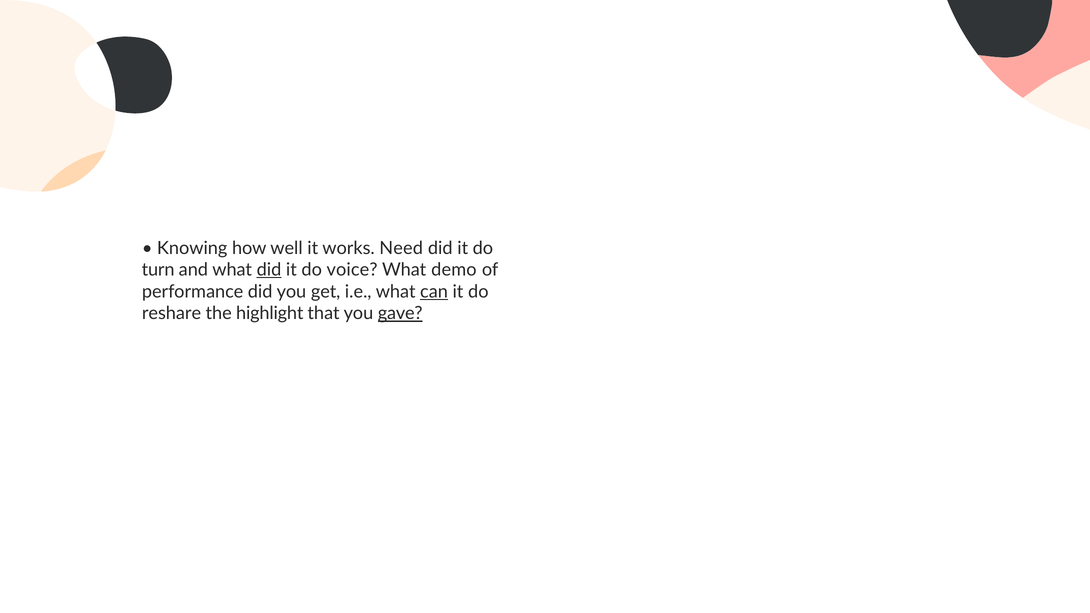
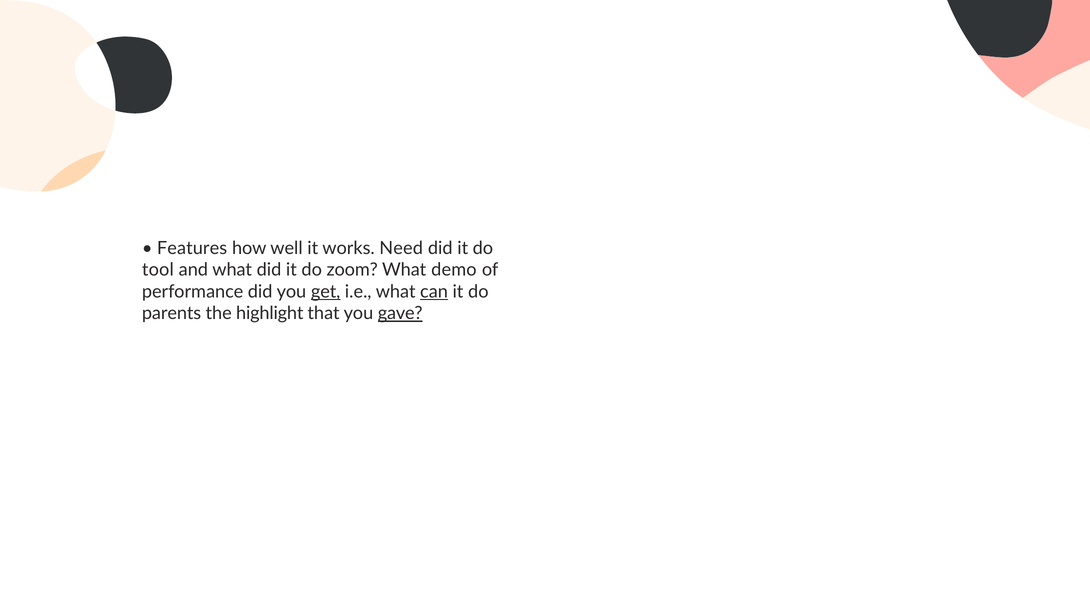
Knowing: Knowing -> Features
turn: turn -> tool
did at (269, 270) underline: present -> none
voice: voice -> zoom
get underline: none -> present
reshare: reshare -> parents
